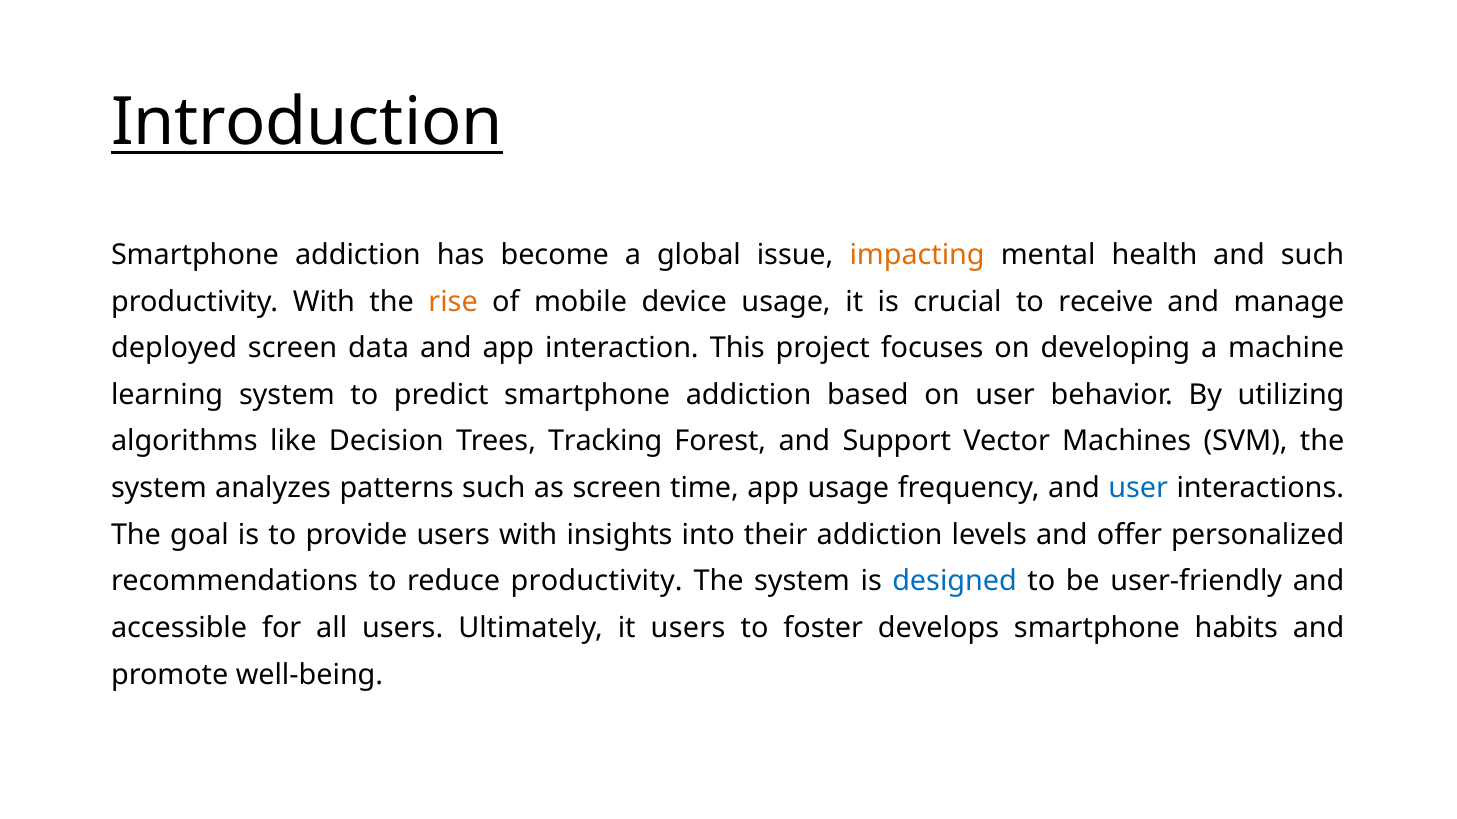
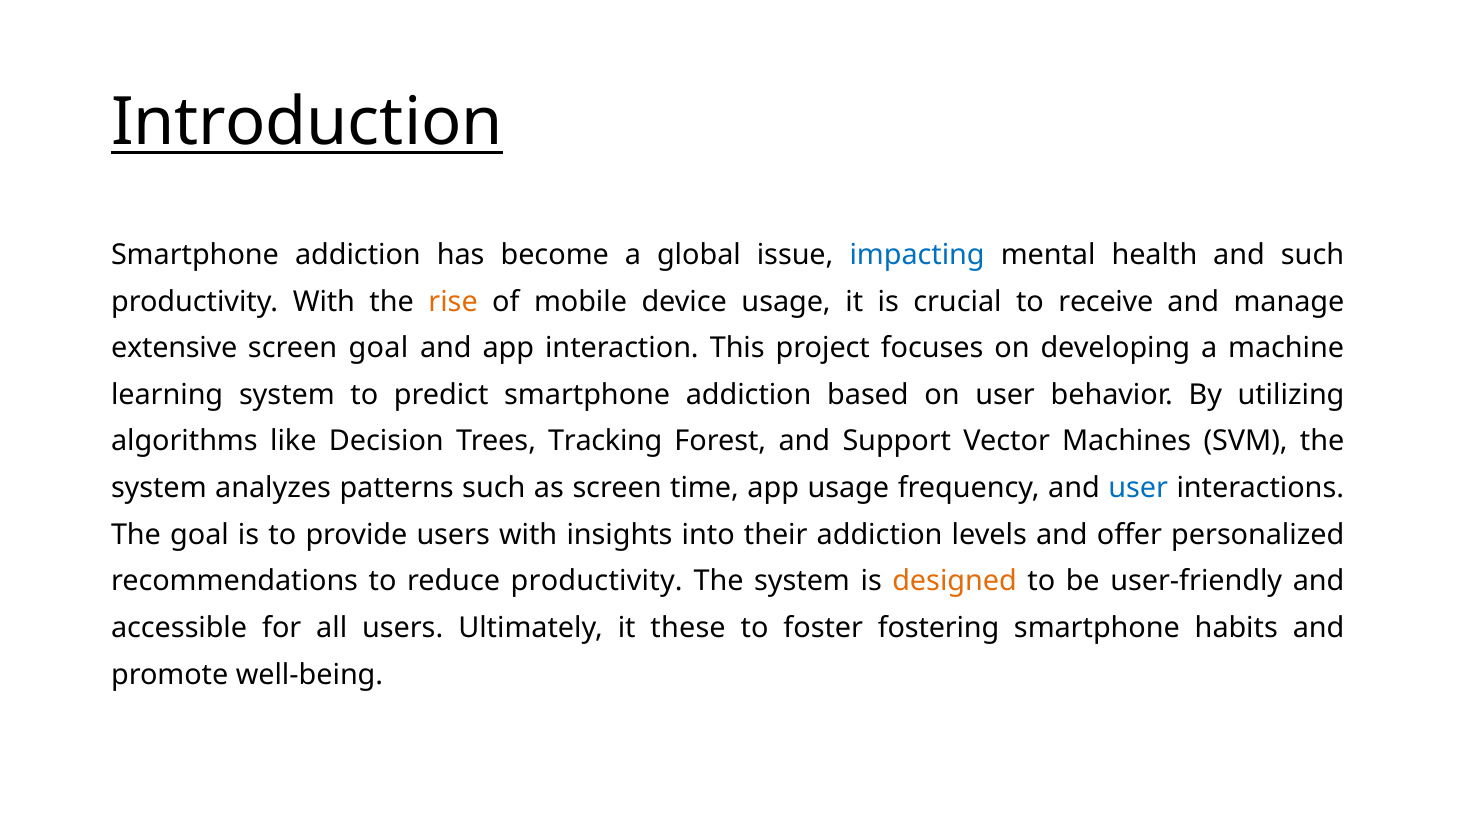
impacting colour: orange -> blue
deployed: deployed -> extensive
screen data: data -> goal
designed colour: blue -> orange
it users: users -> these
develops: develops -> fostering
